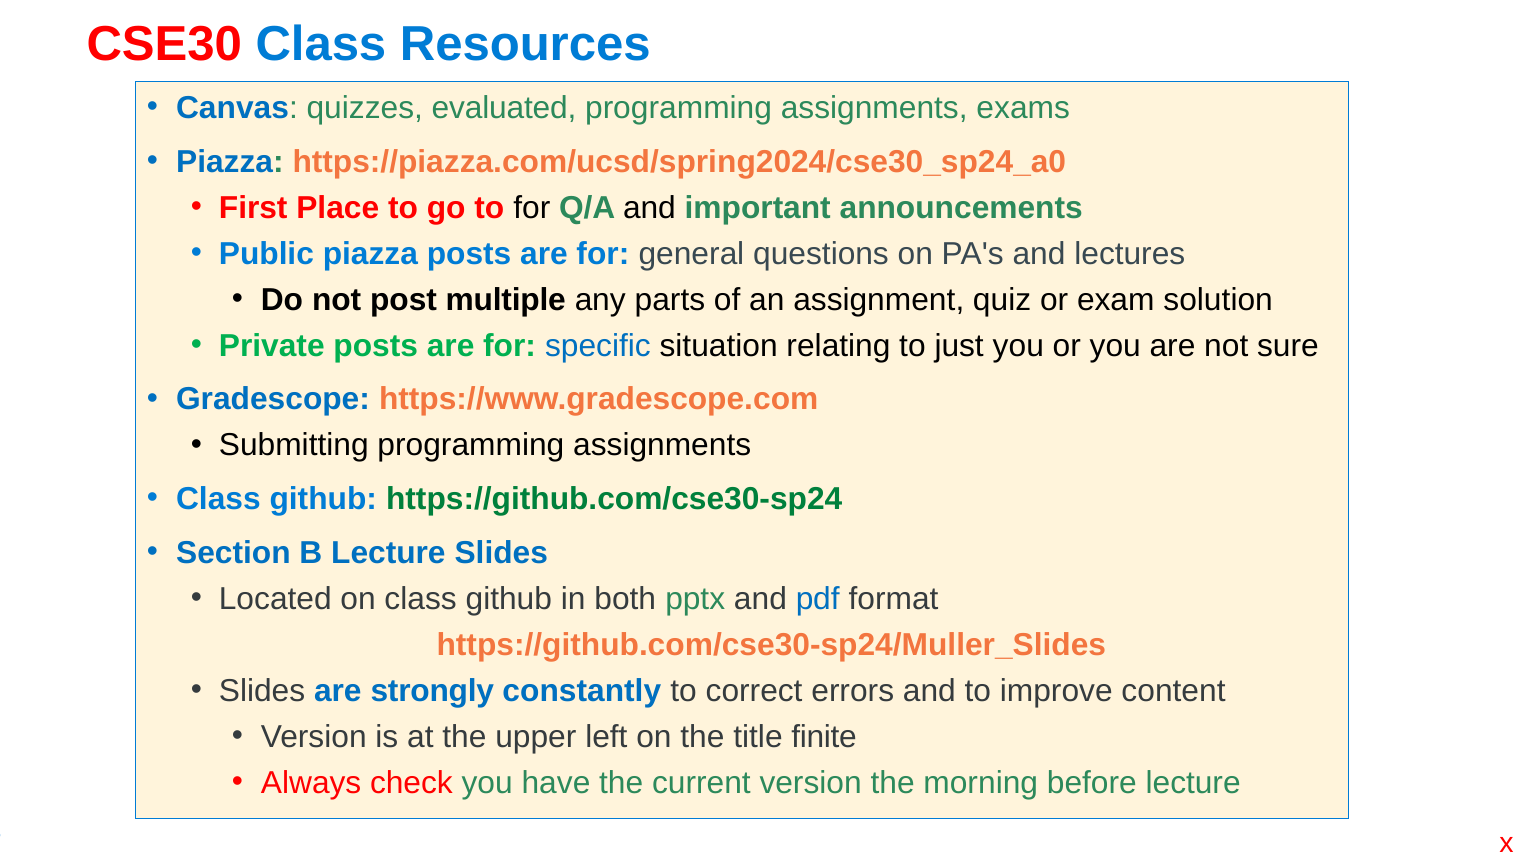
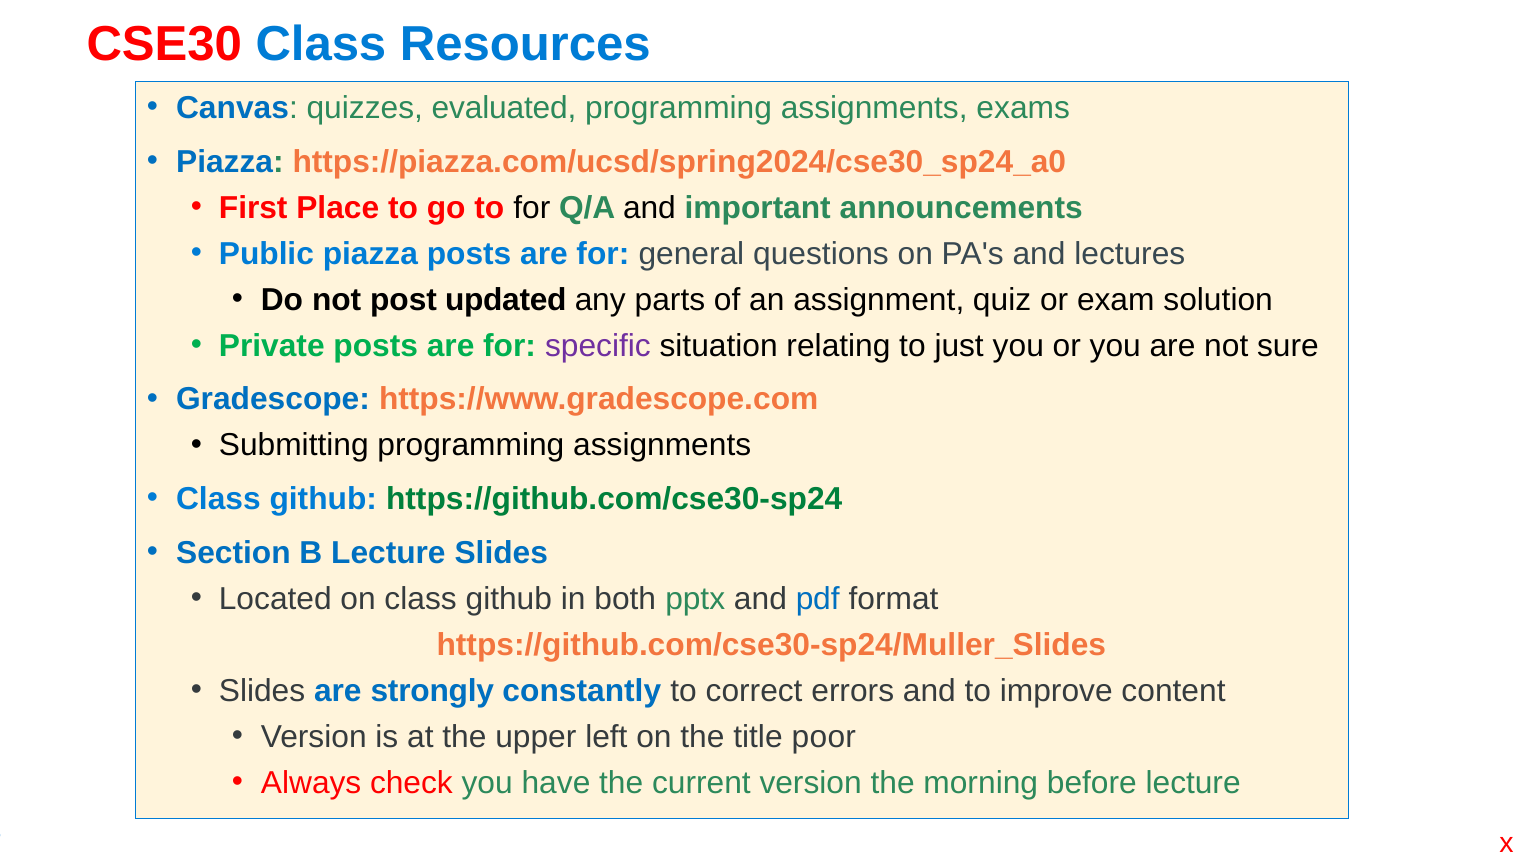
multiple: multiple -> updated
specific colour: blue -> purple
finite: finite -> poor
